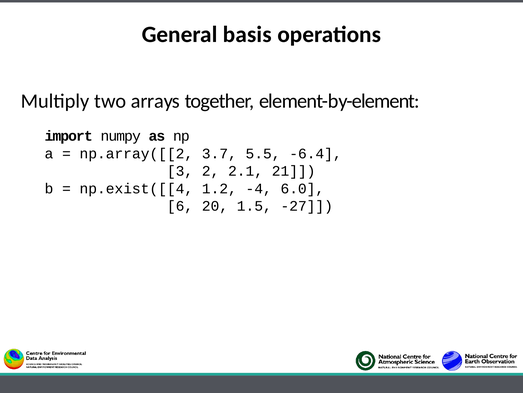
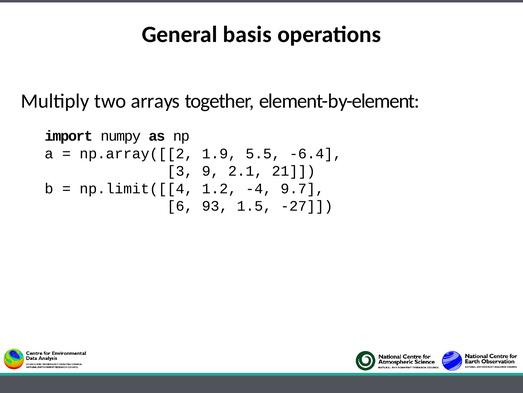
3.7: 3.7 -> 1.9
2: 2 -> 9
np.exist([[4: np.exist([[4 -> np.limit([[4
6.0: 6.0 -> 9.7
20: 20 -> 93
